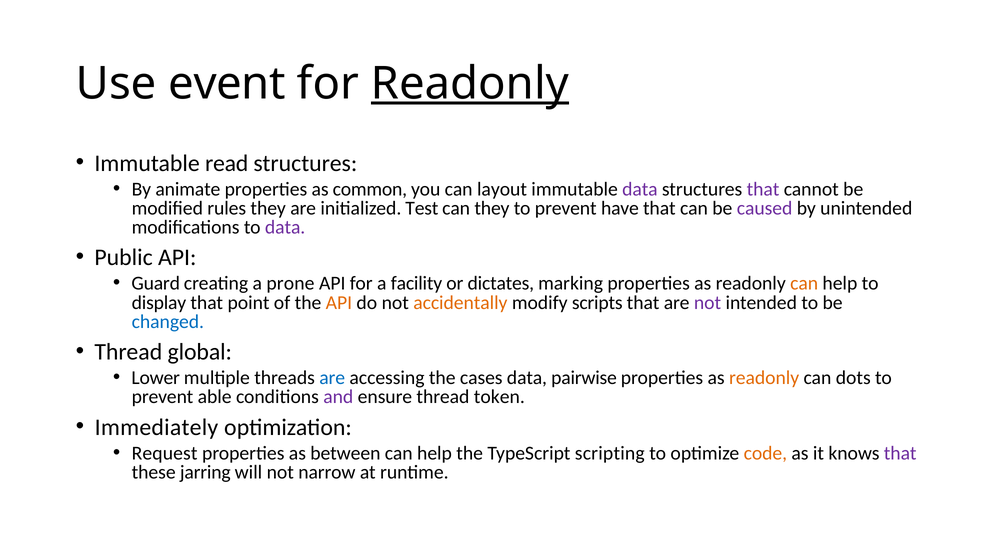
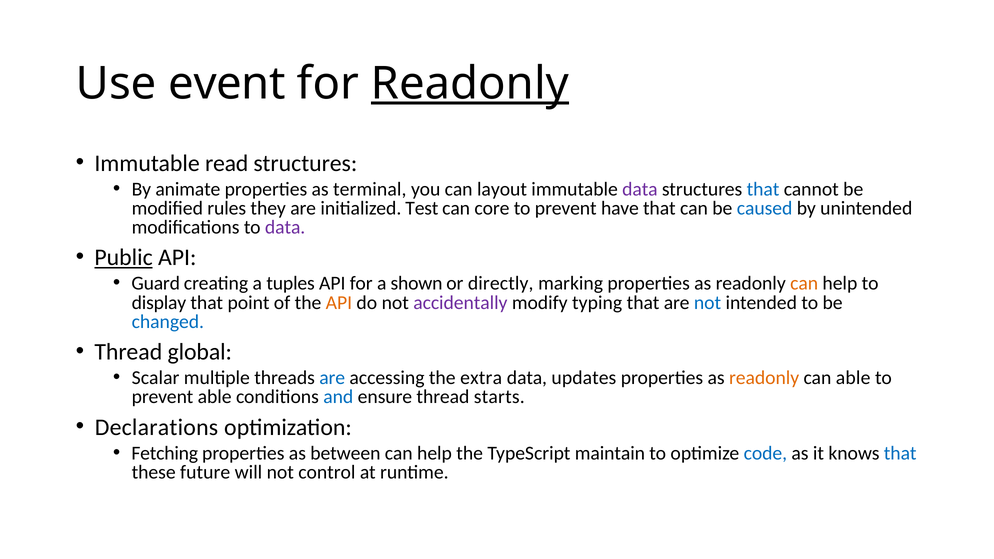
common: common -> terminal
that at (763, 189) colour: purple -> blue
can they: they -> core
caused colour: purple -> blue
Public underline: none -> present
prone: prone -> tuples
facility: facility -> shown
dictates: dictates -> directly
accidentally colour: orange -> purple
scripts: scripts -> typing
not at (708, 303) colour: purple -> blue
Lower: Lower -> Scalar
cases: cases -> extra
pairwise: pairwise -> updates
can dots: dots -> able
and colour: purple -> blue
token: token -> starts
Immediately: Immediately -> Declarations
Request: Request -> Fetching
scripting: scripting -> maintain
code colour: orange -> blue
that at (900, 453) colour: purple -> blue
jarring: jarring -> future
narrow: narrow -> control
